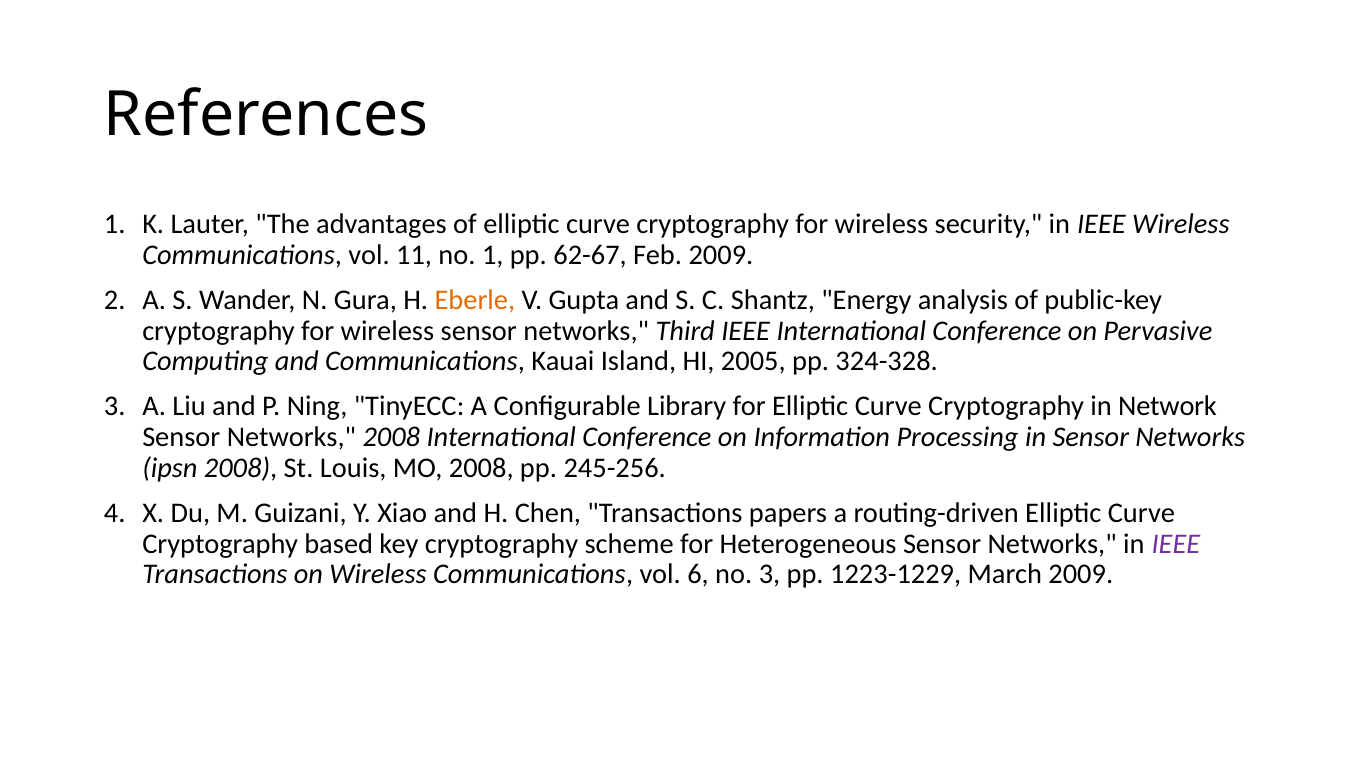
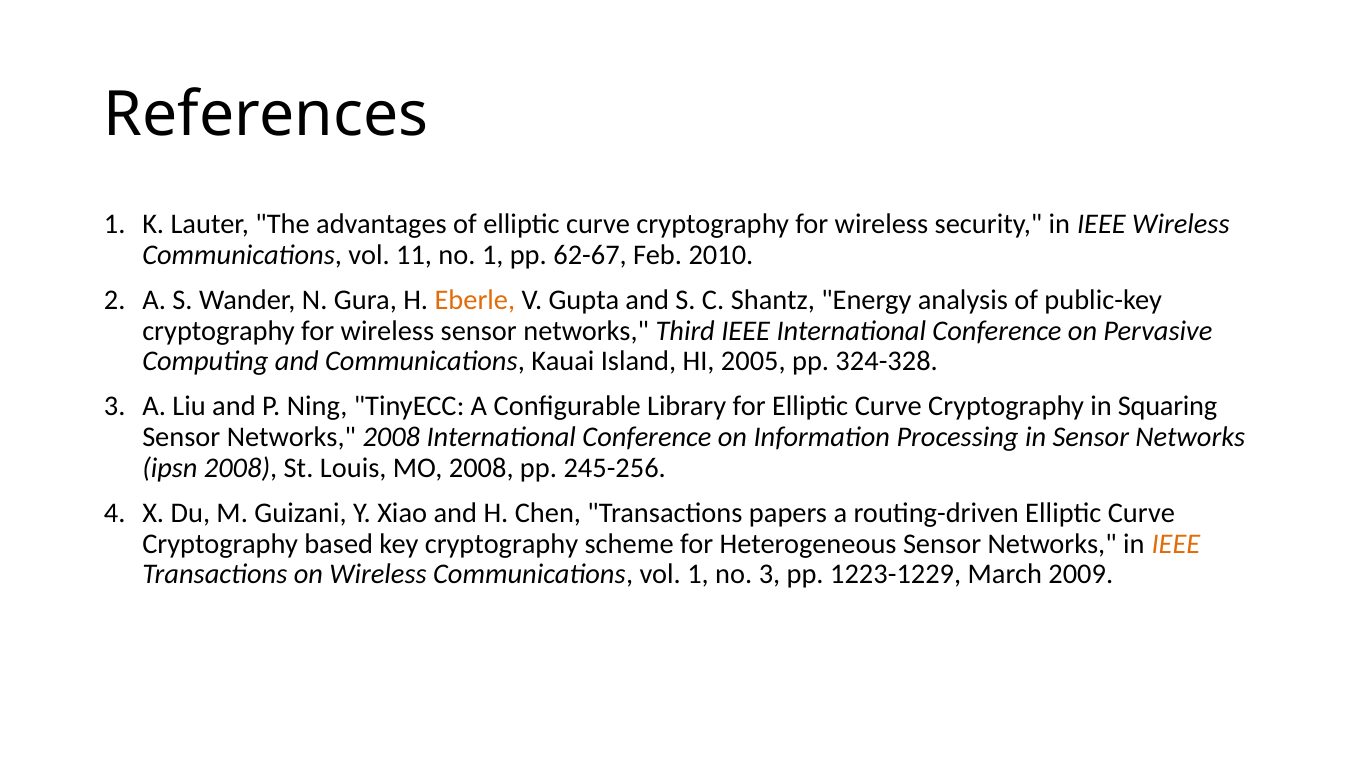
Feb 2009: 2009 -> 2010
Network: Network -> Squaring
IEEE at (1176, 543) colour: purple -> orange
vol 6: 6 -> 1
